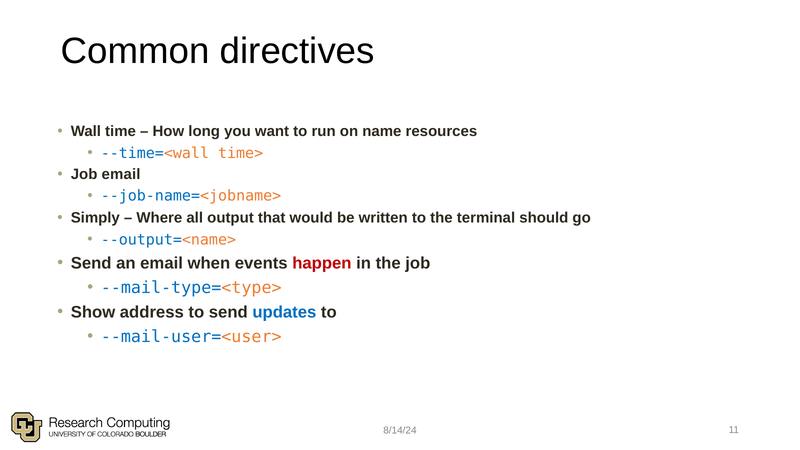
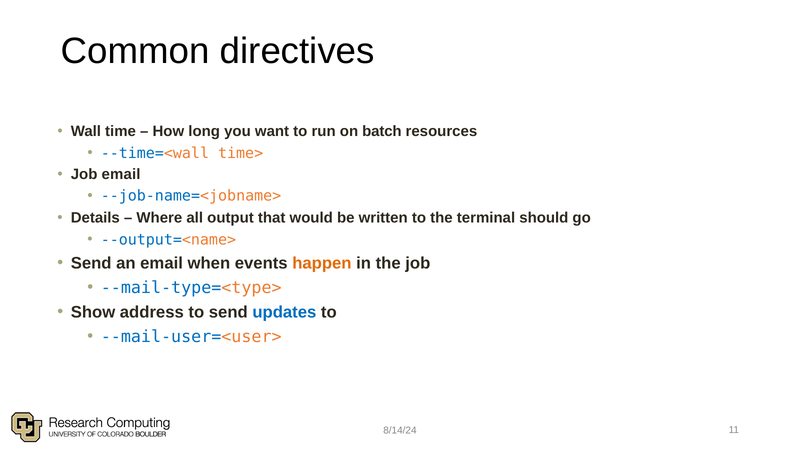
name: name -> batch
Simply: Simply -> Details
happen colour: red -> orange
